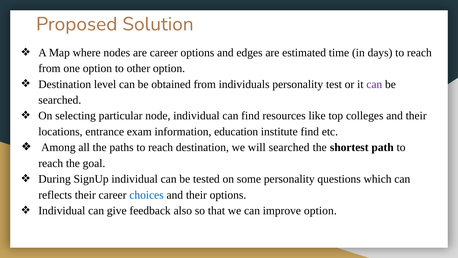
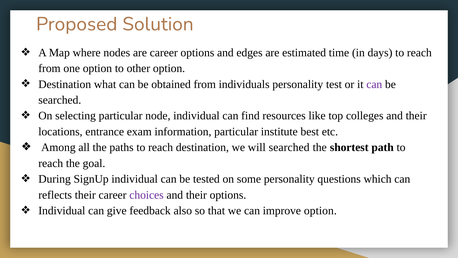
level: level -> what
information education: education -> particular
institute find: find -> best
choices colour: blue -> purple
